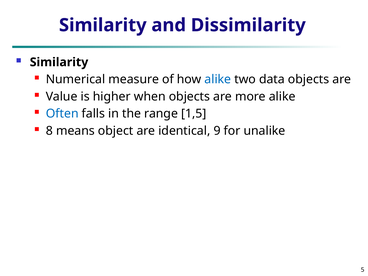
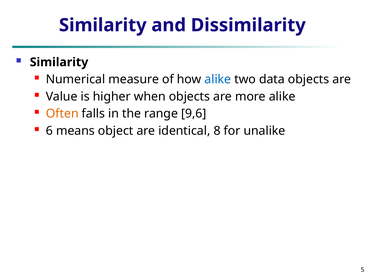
Often colour: blue -> orange
1,5: 1,5 -> 9,6
8: 8 -> 6
9: 9 -> 8
